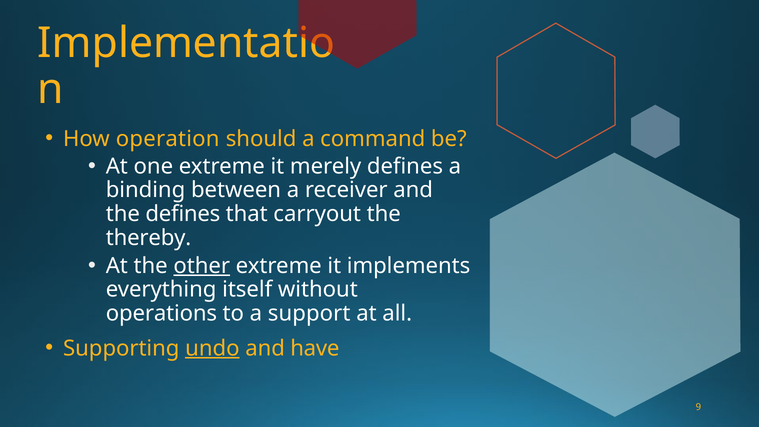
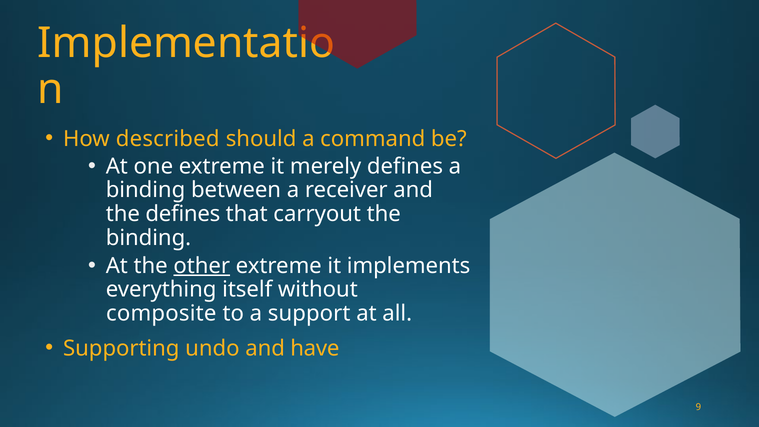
operation: operation -> described
thereby at (149, 238): thereby -> binding
operations: operations -> composite
undo underline: present -> none
